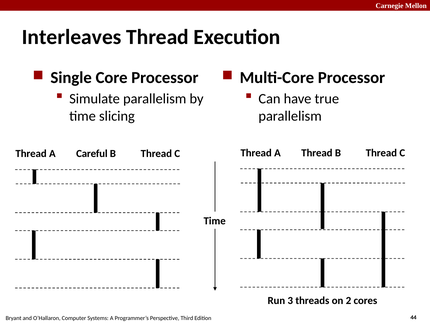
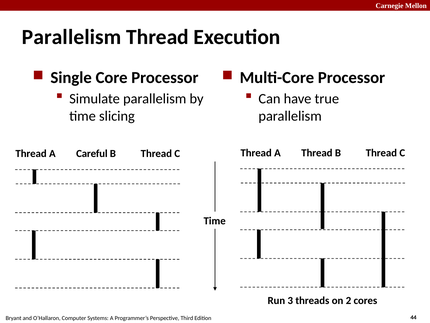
Interleaves at (72, 37): Interleaves -> Parallelism
